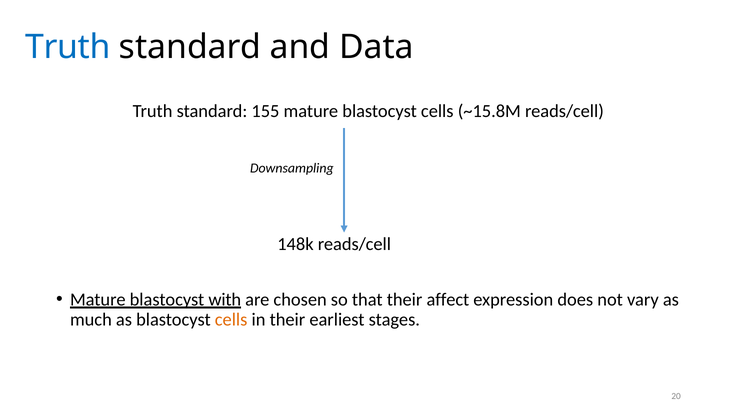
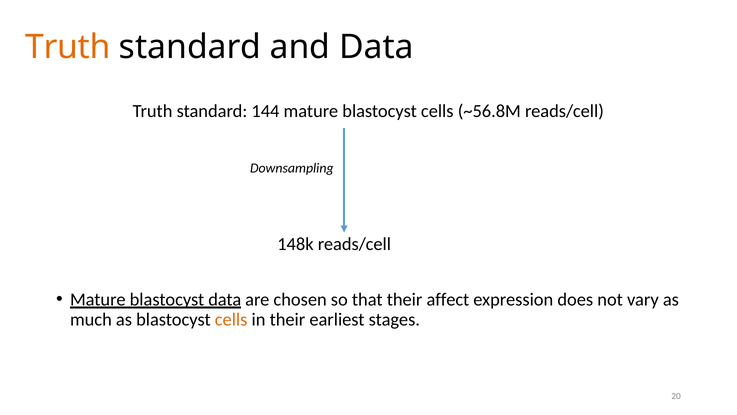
Truth at (68, 47) colour: blue -> orange
155: 155 -> 144
~15.8M: ~15.8M -> ~56.8M
blastocyst with: with -> data
